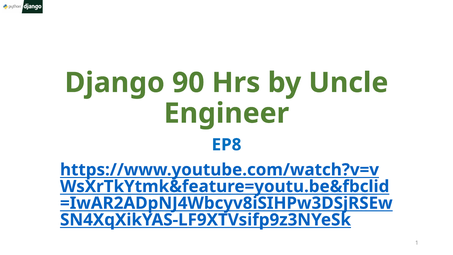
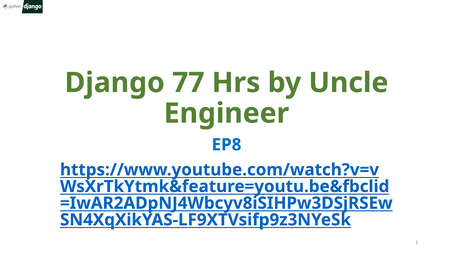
90: 90 -> 77
